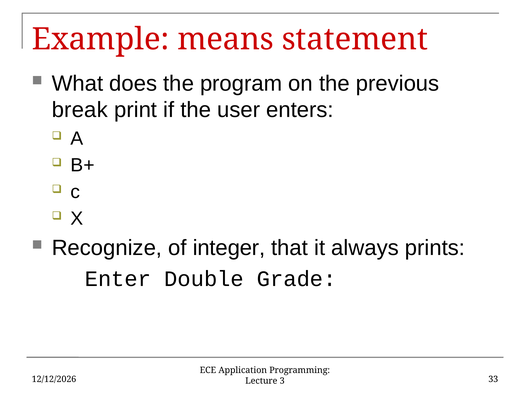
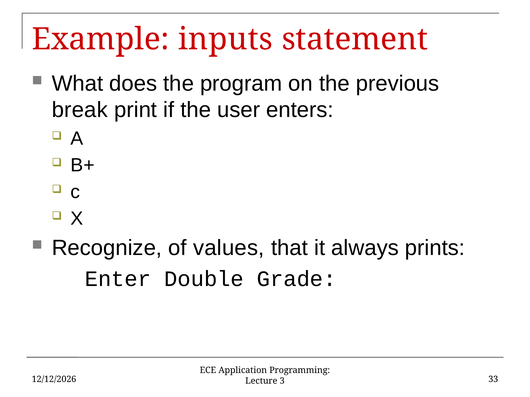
means: means -> inputs
integer: integer -> values
